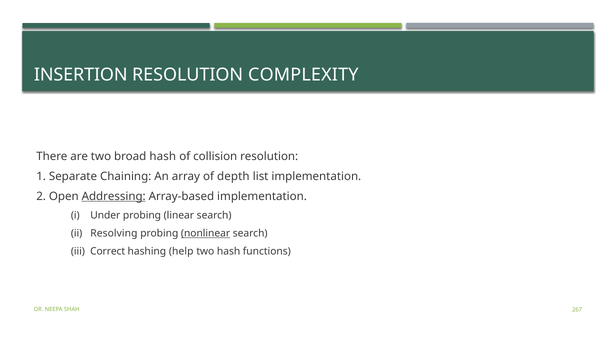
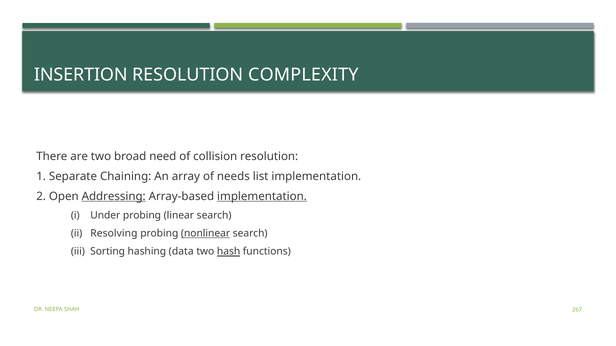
broad hash: hash -> need
depth: depth -> needs
implementation at (262, 197) underline: none -> present
Correct: Correct -> Sorting
help: help -> data
hash at (229, 252) underline: none -> present
